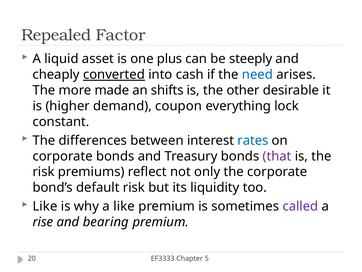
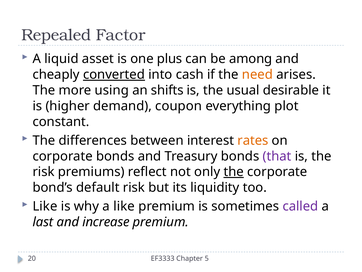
steeply: steeply -> among
need colour: blue -> orange
made: made -> using
other: other -> usual
lock: lock -> plot
rates colour: blue -> orange
the at (234, 172) underline: none -> present
rise: rise -> last
bearing: bearing -> increase
